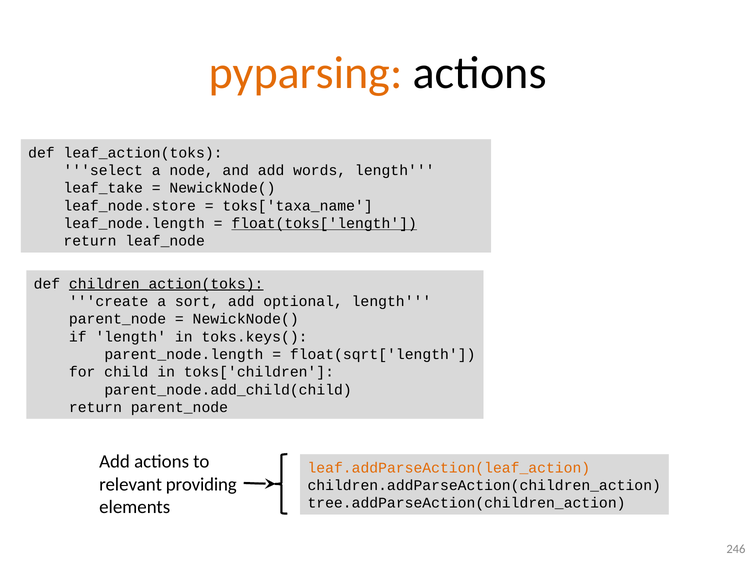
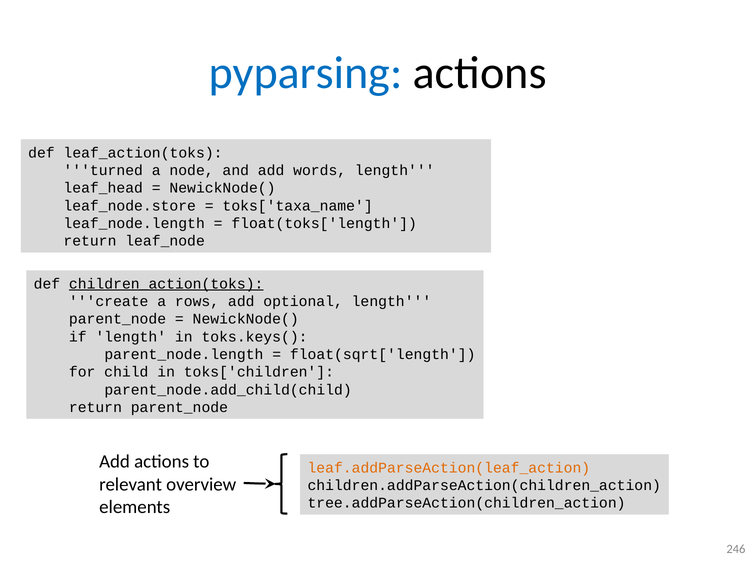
pyparsing colour: orange -> blue
select: select -> turned
leaf_take: leaf_take -> leaf_head
float(toks['length underline: present -> none
sort: sort -> rows
providing: providing -> overview
